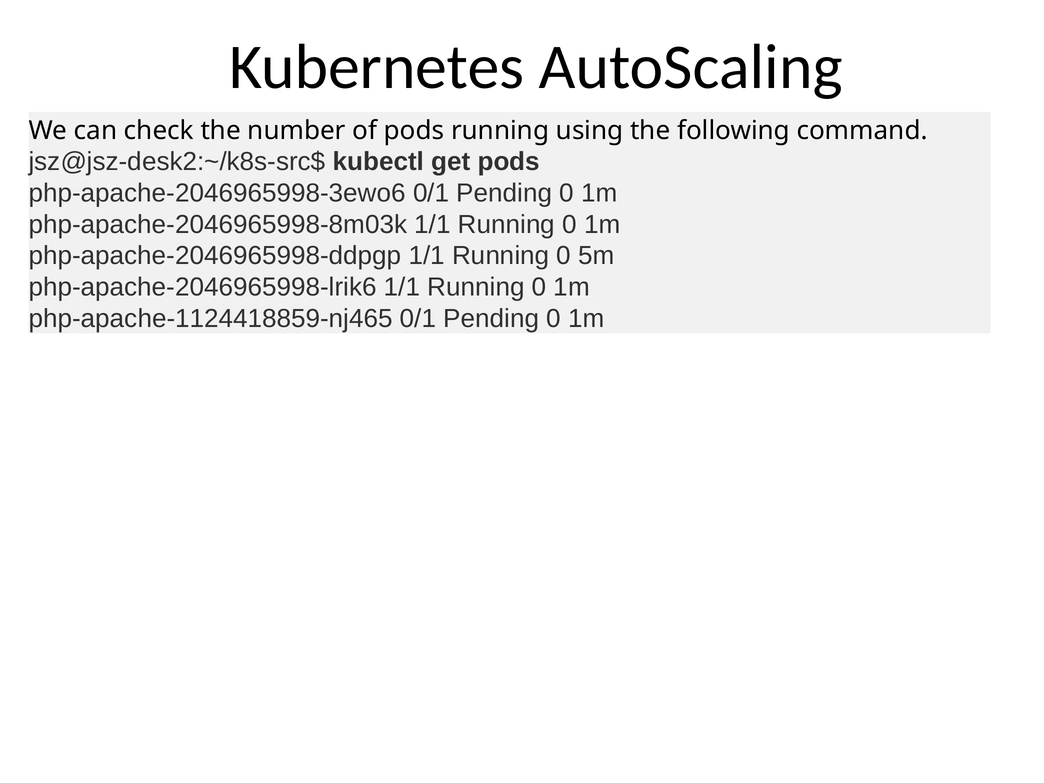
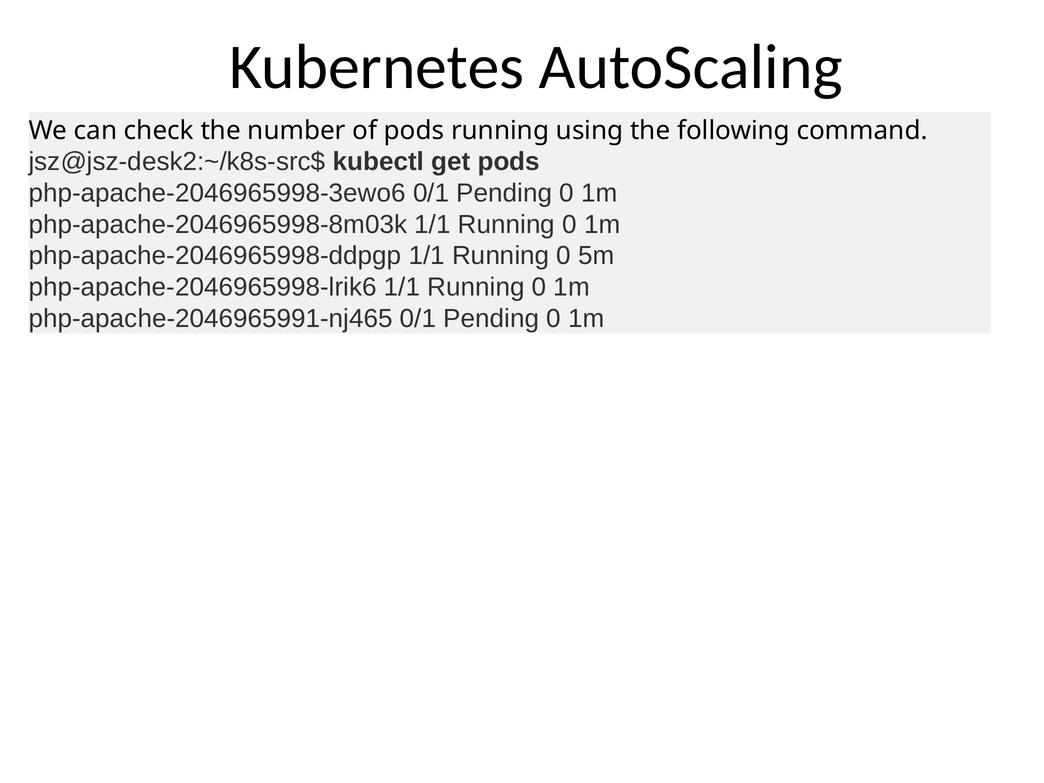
php-apache-1124418859-nj465: php-apache-1124418859-nj465 -> php-apache-2046965991-nj465
